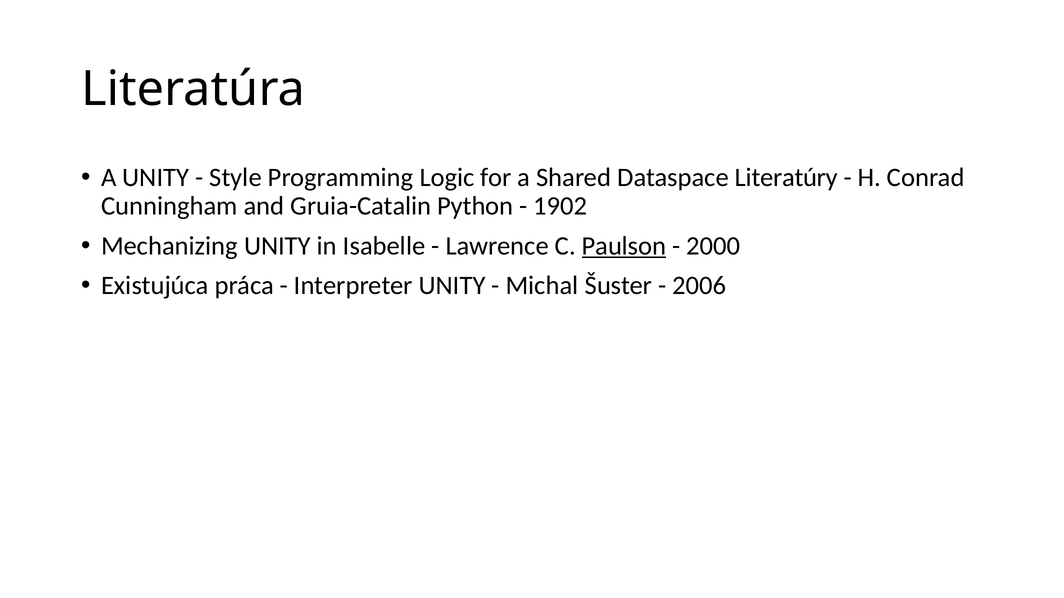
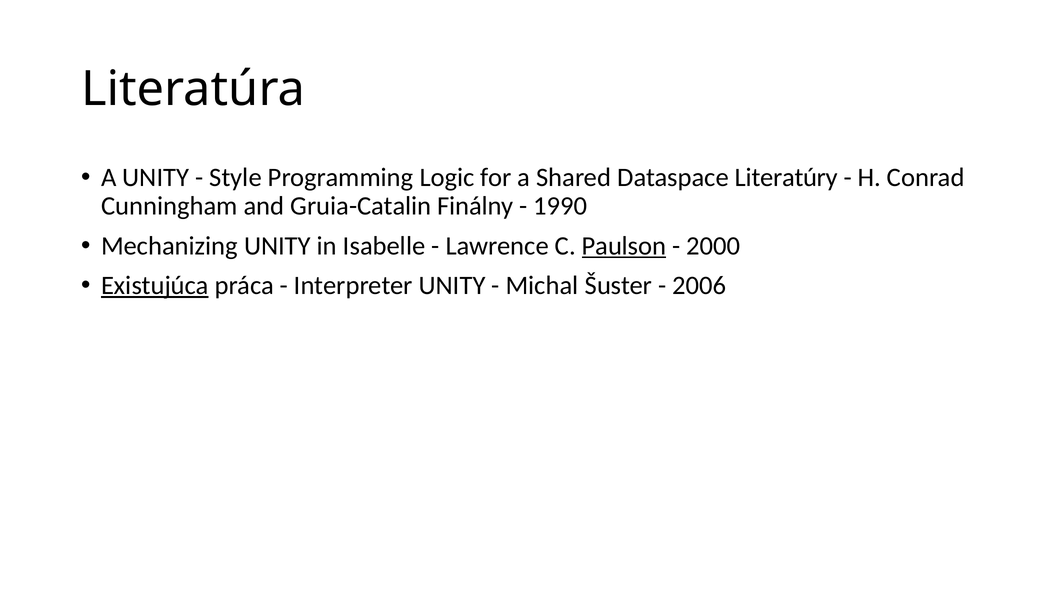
Python: Python -> Finálny
1902: 1902 -> 1990
Existujúca underline: none -> present
